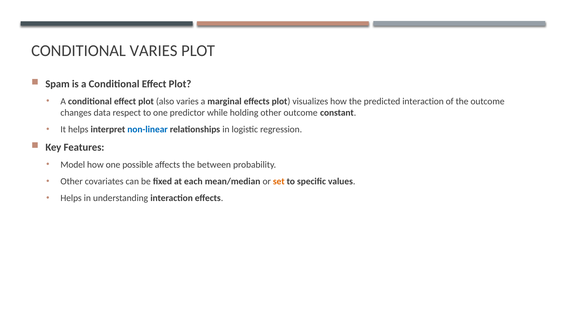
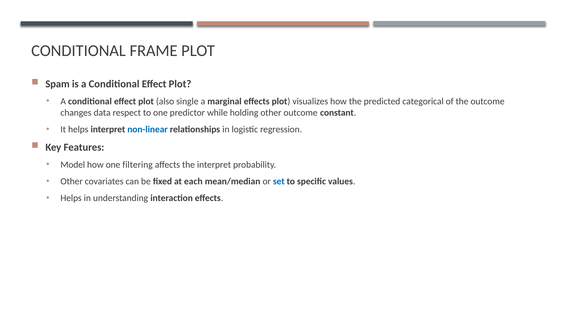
CONDITIONAL VARIES: VARIES -> FRAME
also varies: varies -> single
predicted interaction: interaction -> categorical
possible: possible -> filtering
the between: between -> interpret
set colour: orange -> blue
